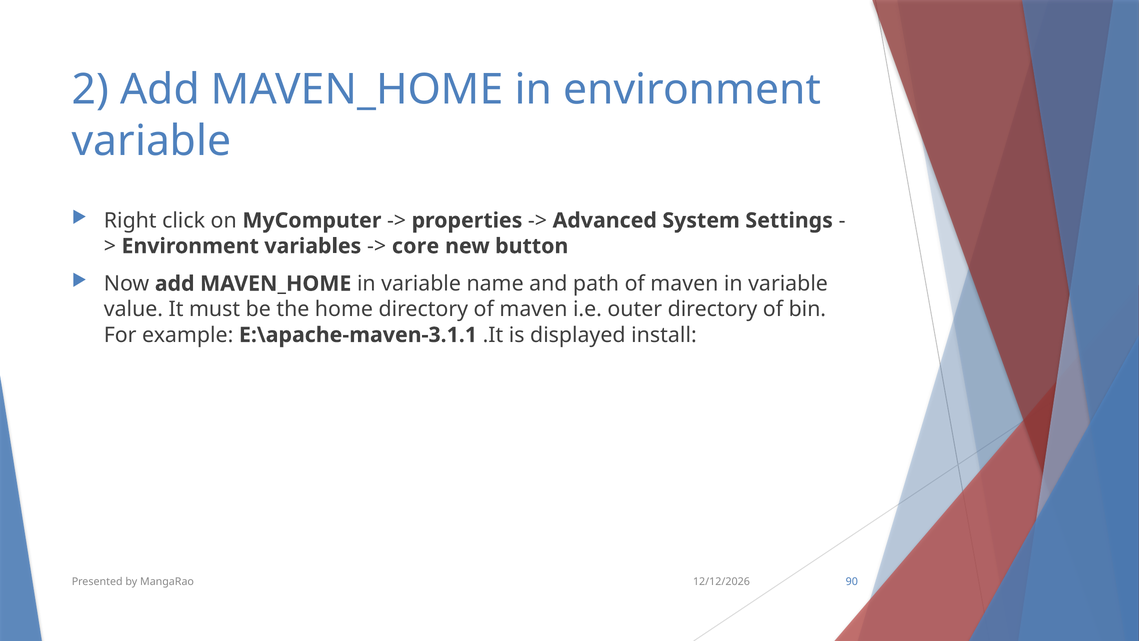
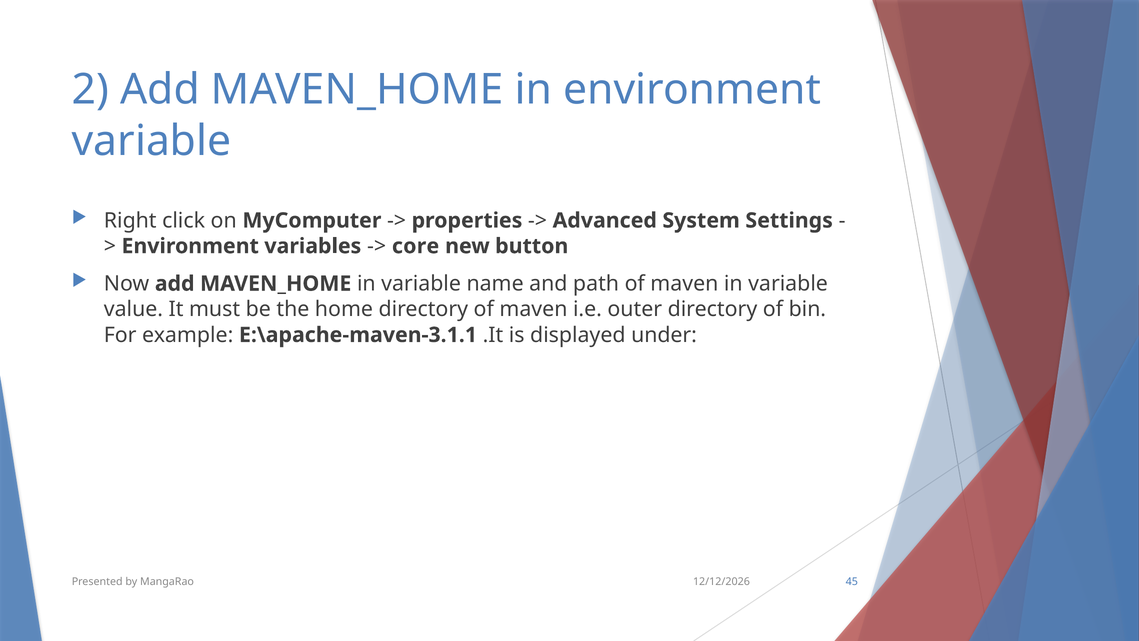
install: install -> under
90: 90 -> 45
